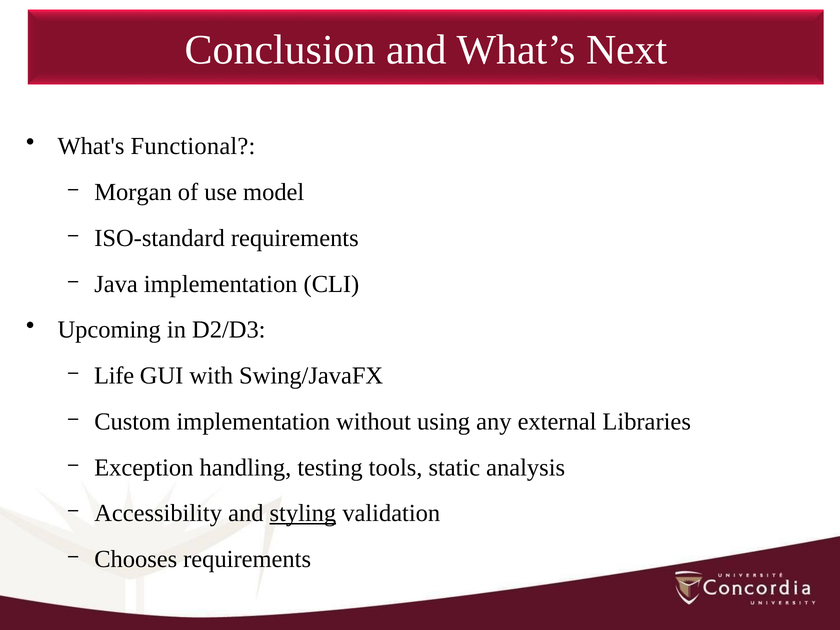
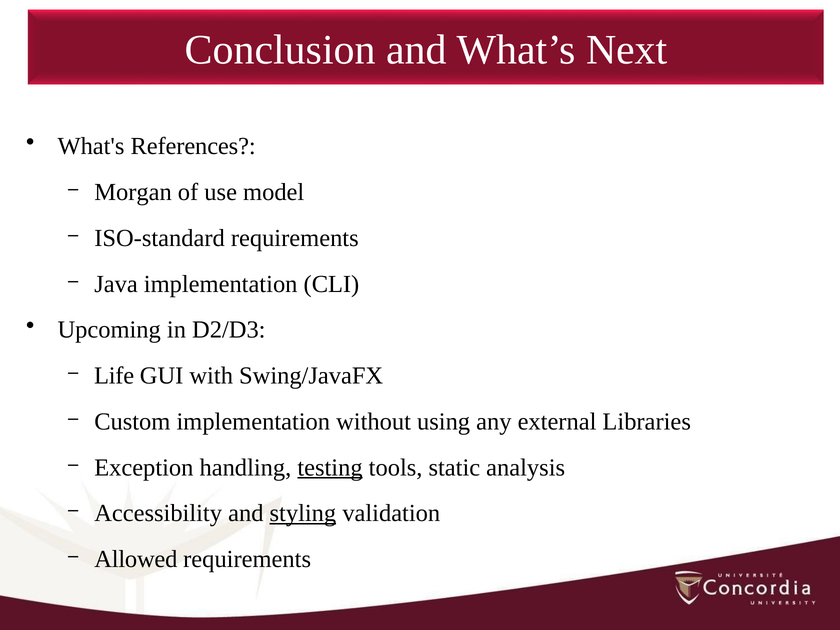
Functional: Functional -> References
testing underline: none -> present
Chooses: Chooses -> Allowed
